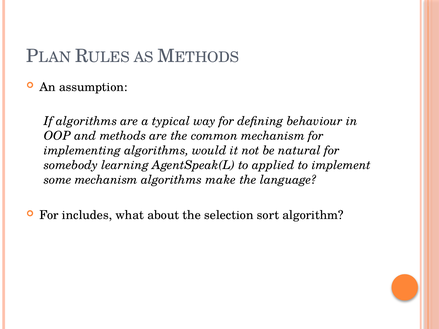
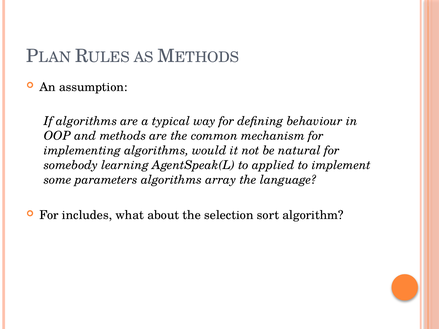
some mechanism: mechanism -> parameters
make: make -> array
